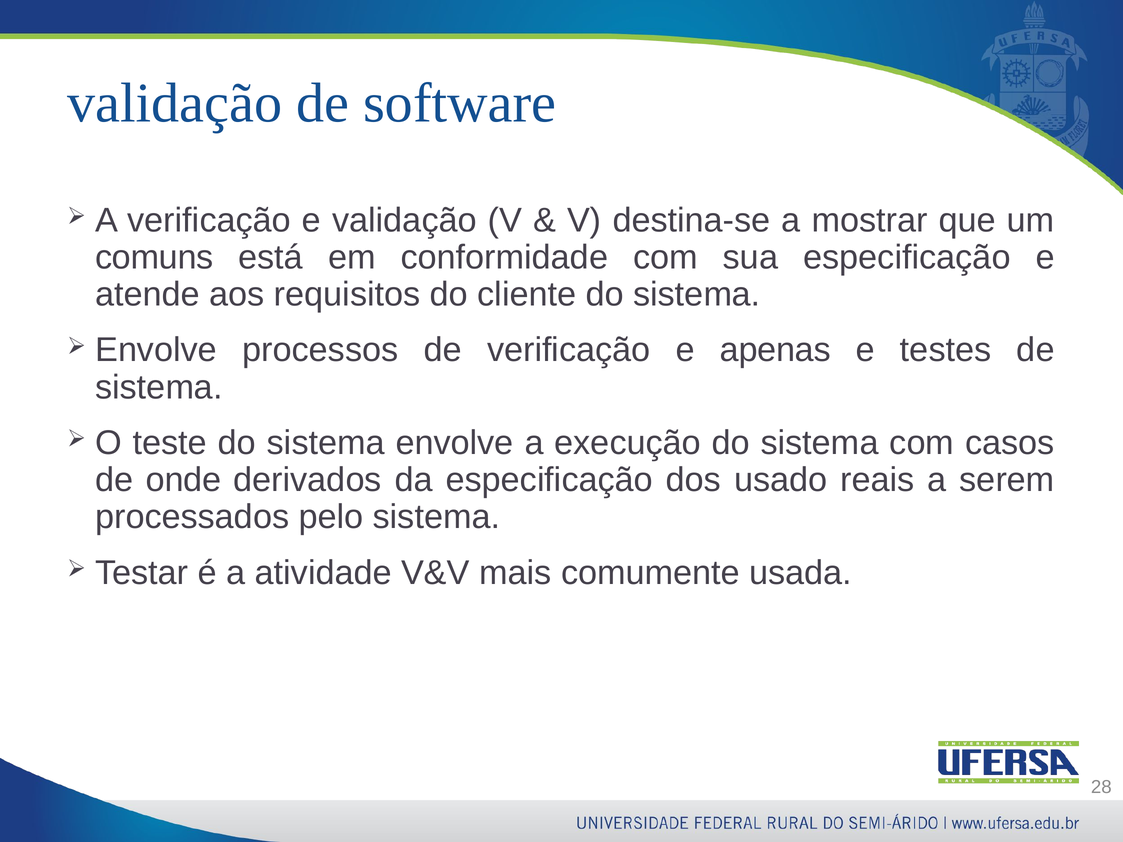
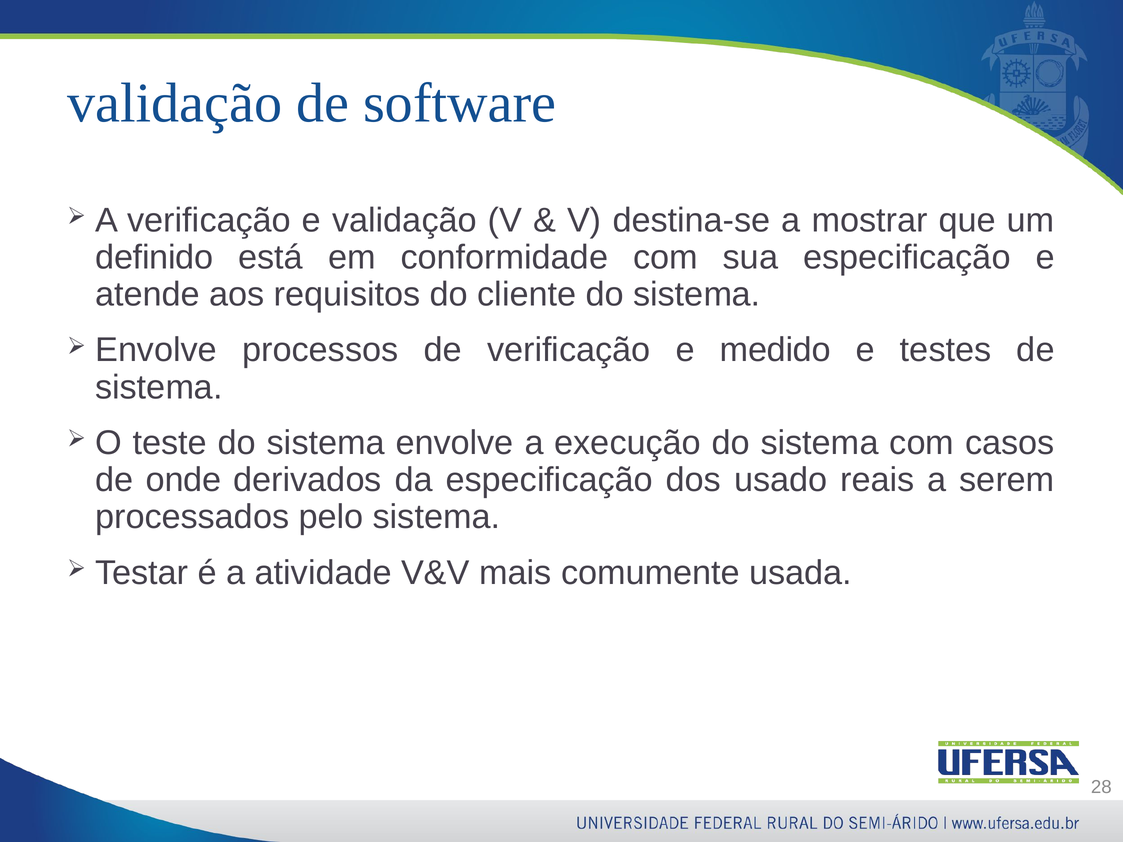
comuns: comuns -> definido
apenas: apenas -> medido
